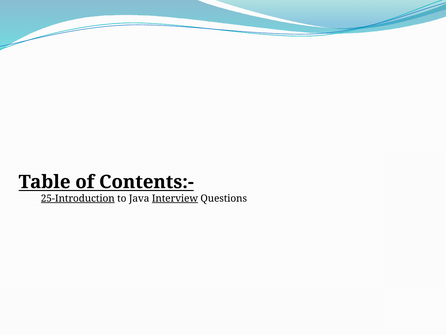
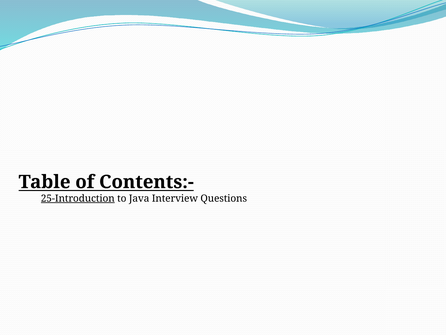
Interview underline: present -> none
